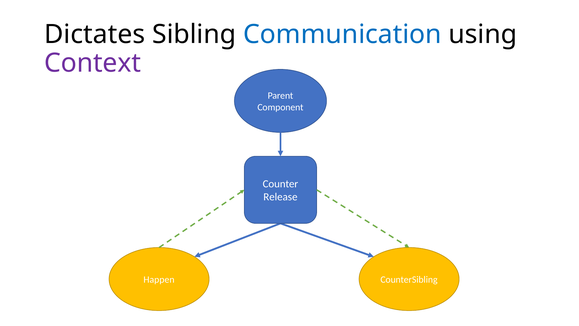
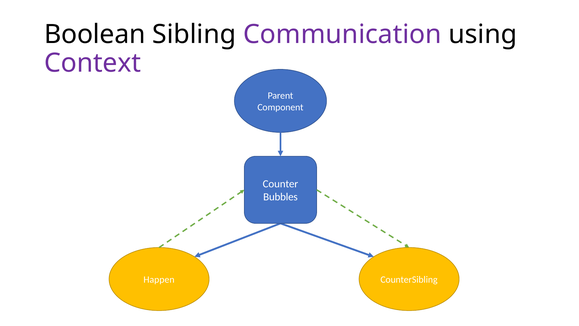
Dictates: Dictates -> Boolean
Communication colour: blue -> purple
Release: Release -> Bubbles
